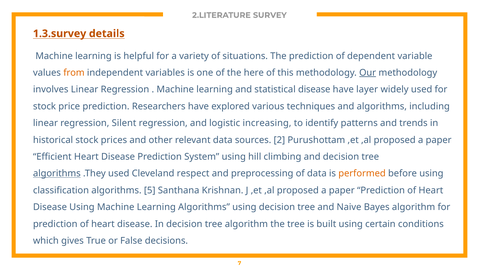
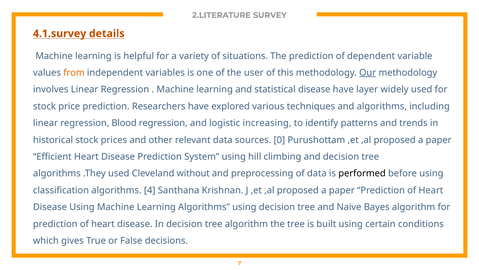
1.3.survey: 1.3.survey -> 4.1.survey
here: here -> user
Silent: Silent -> Blood
2: 2 -> 0
algorithms at (57, 173) underline: present -> none
respect: respect -> without
performed colour: orange -> black
5: 5 -> 4
